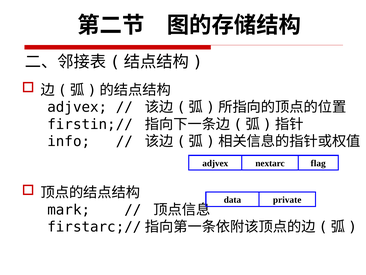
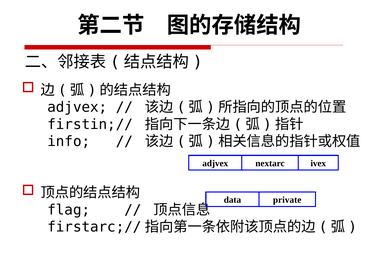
flag: flag -> ivex
mark: mark -> flag
